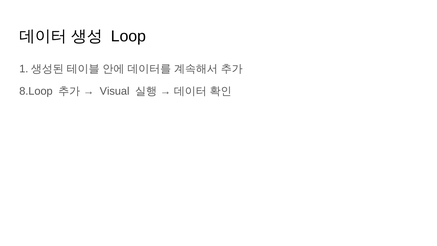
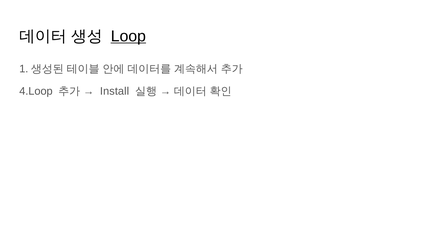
Loop underline: none -> present
8.Loop: 8.Loop -> 4.Loop
Visual: Visual -> Install
